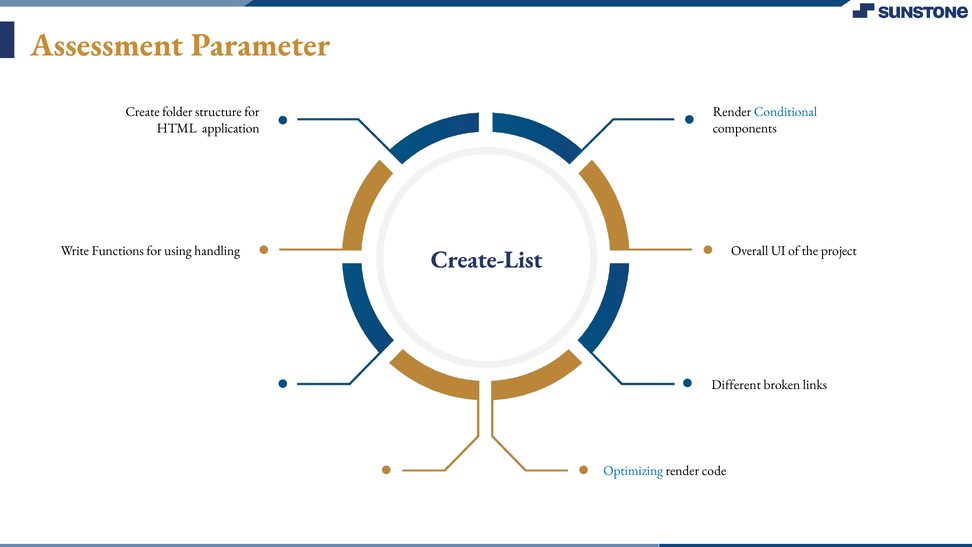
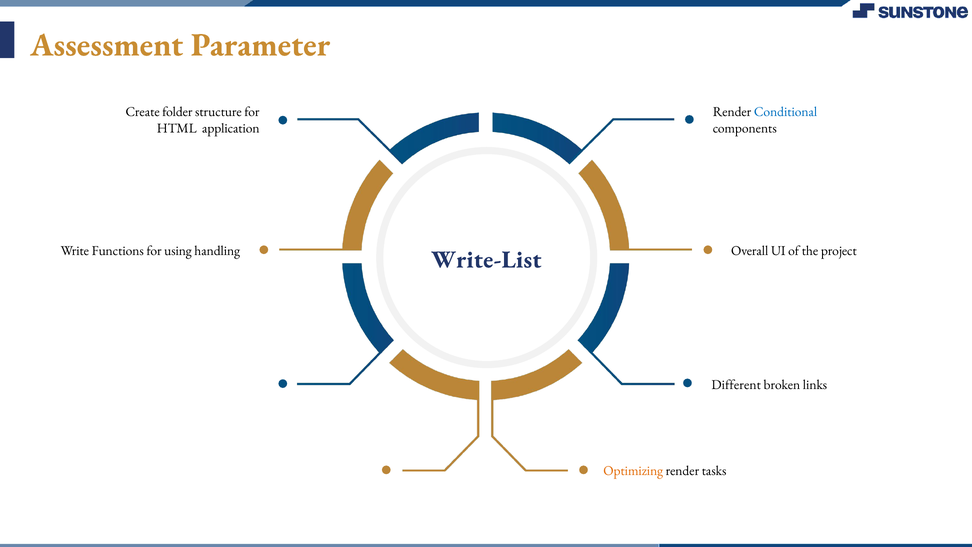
Create-List: Create-List -> Write-List
Optimizing colour: blue -> orange
code: code -> tasks
